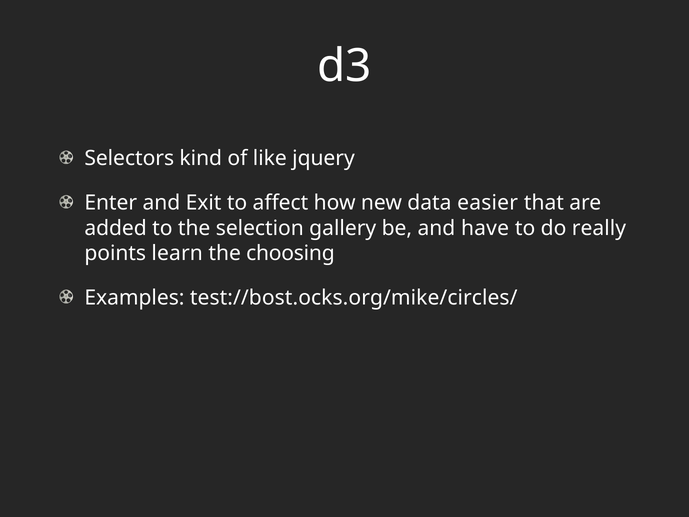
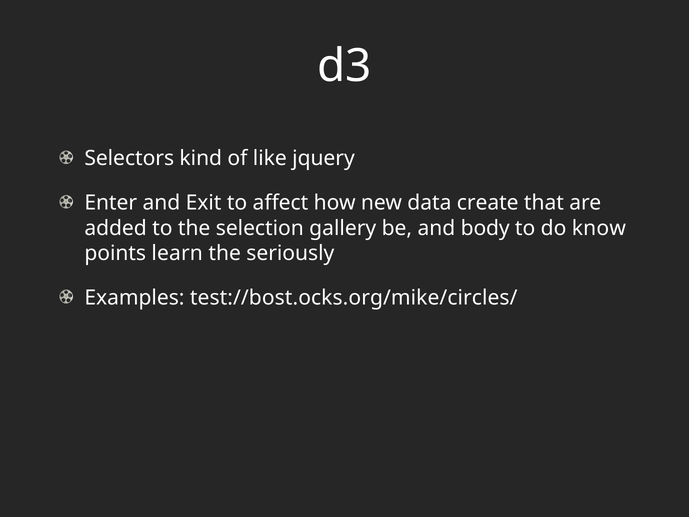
easier: easier -> create
have: have -> body
really: really -> know
choosing: choosing -> seriously
